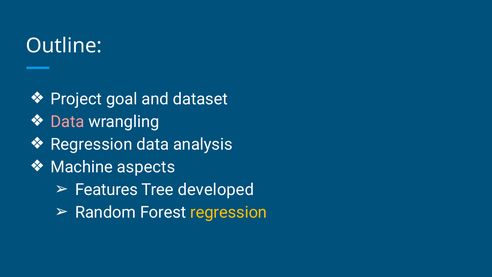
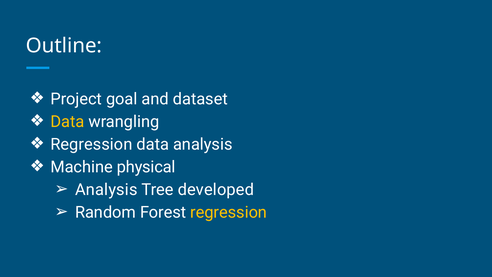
Data at (67, 122) colour: pink -> yellow
aspects: aspects -> physical
Features at (106, 190): Features -> Analysis
